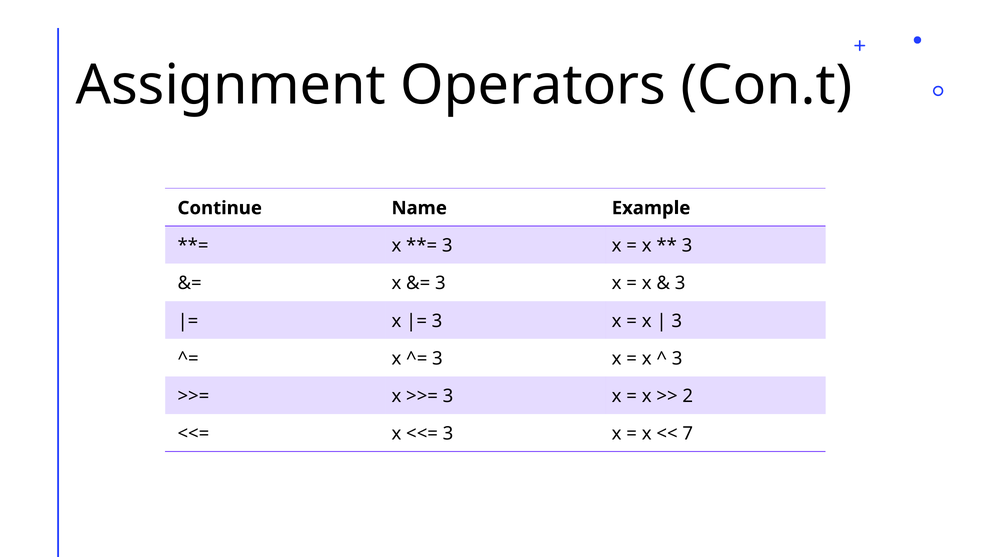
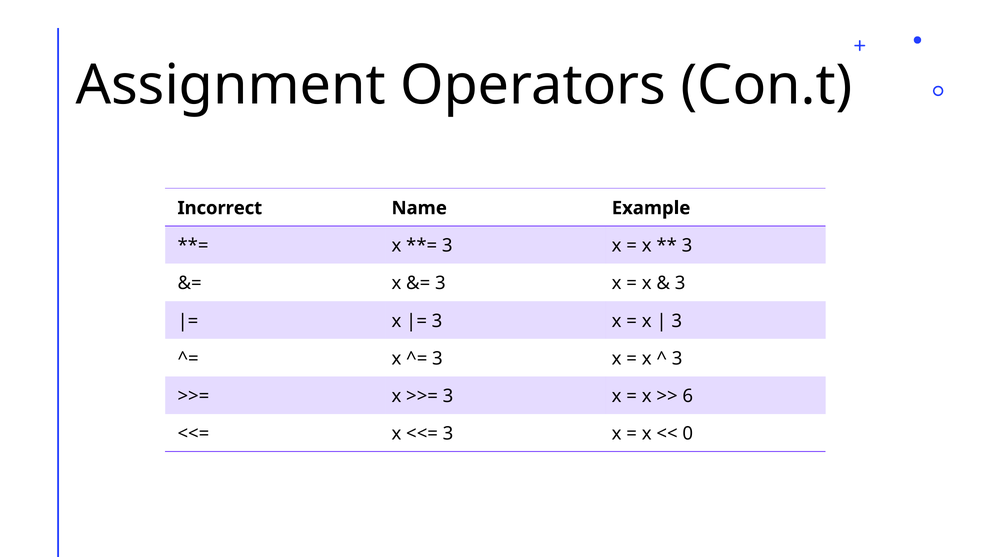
Continue: Continue -> Incorrect
2: 2 -> 6
7: 7 -> 0
